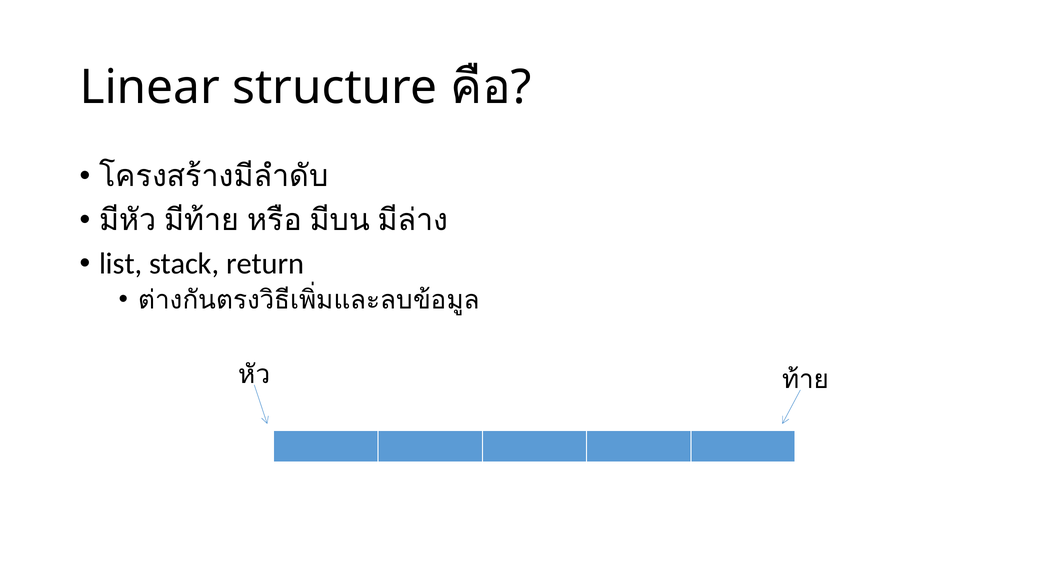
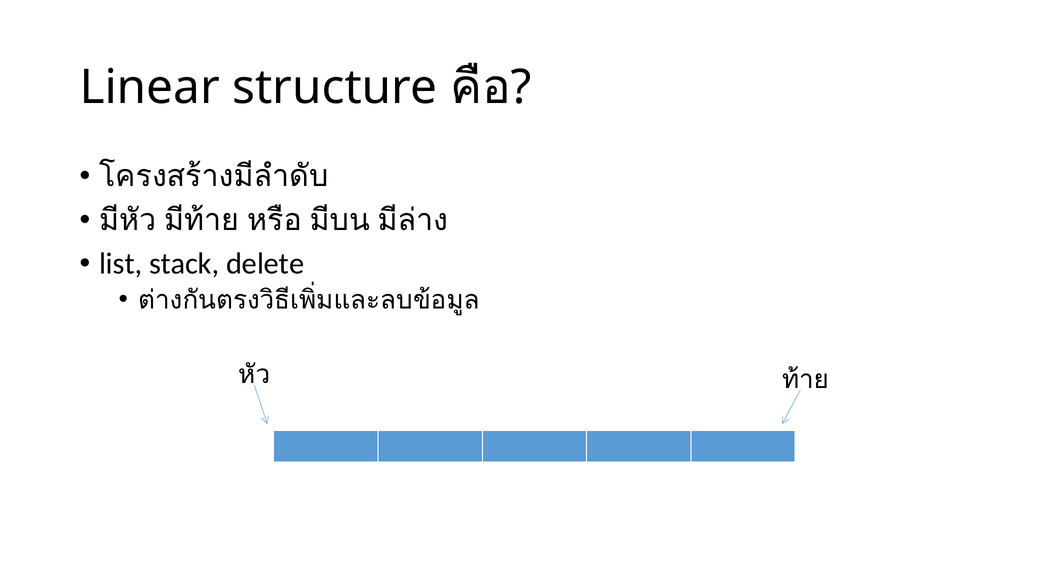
return: return -> delete
